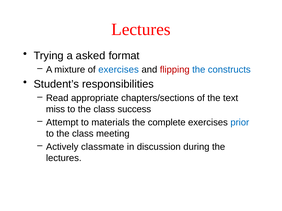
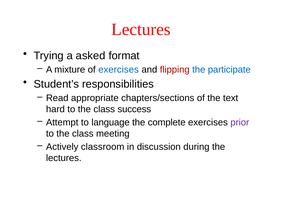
constructs: constructs -> participate
miss: miss -> hard
materials: materials -> language
prior colour: blue -> purple
classmate: classmate -> classroom
